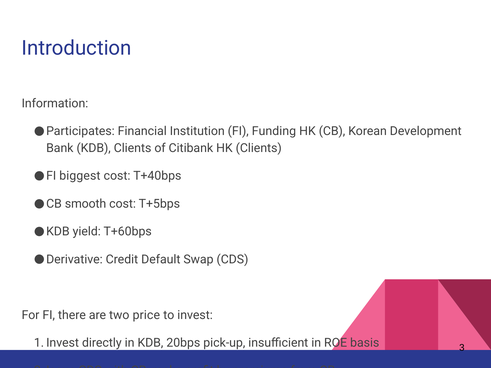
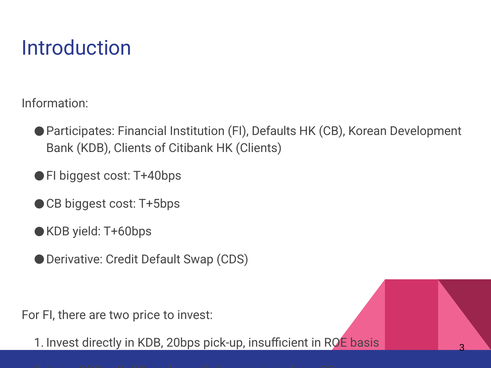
Funding: Funding -> Defaults
smooth at (86, 204): smooth -> biggest
